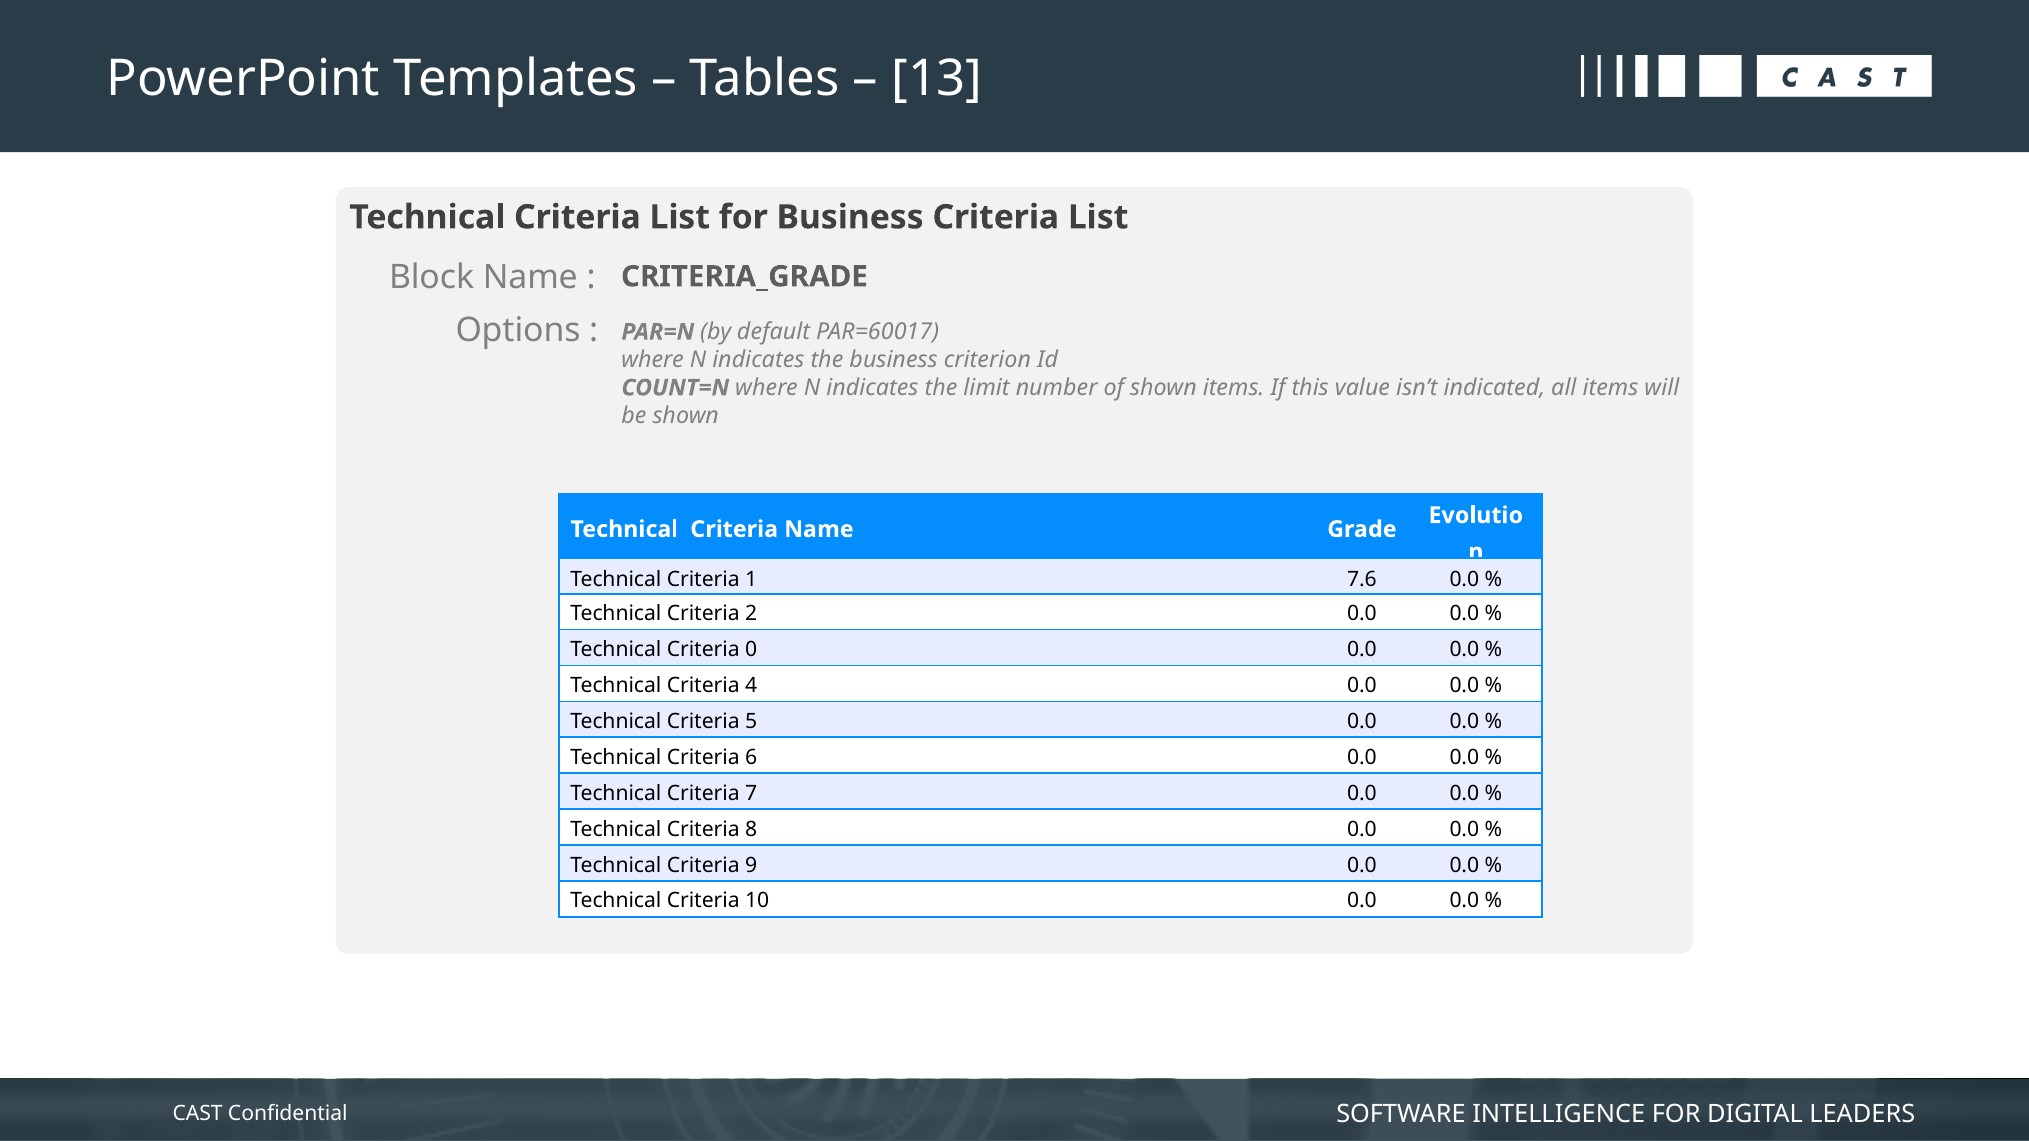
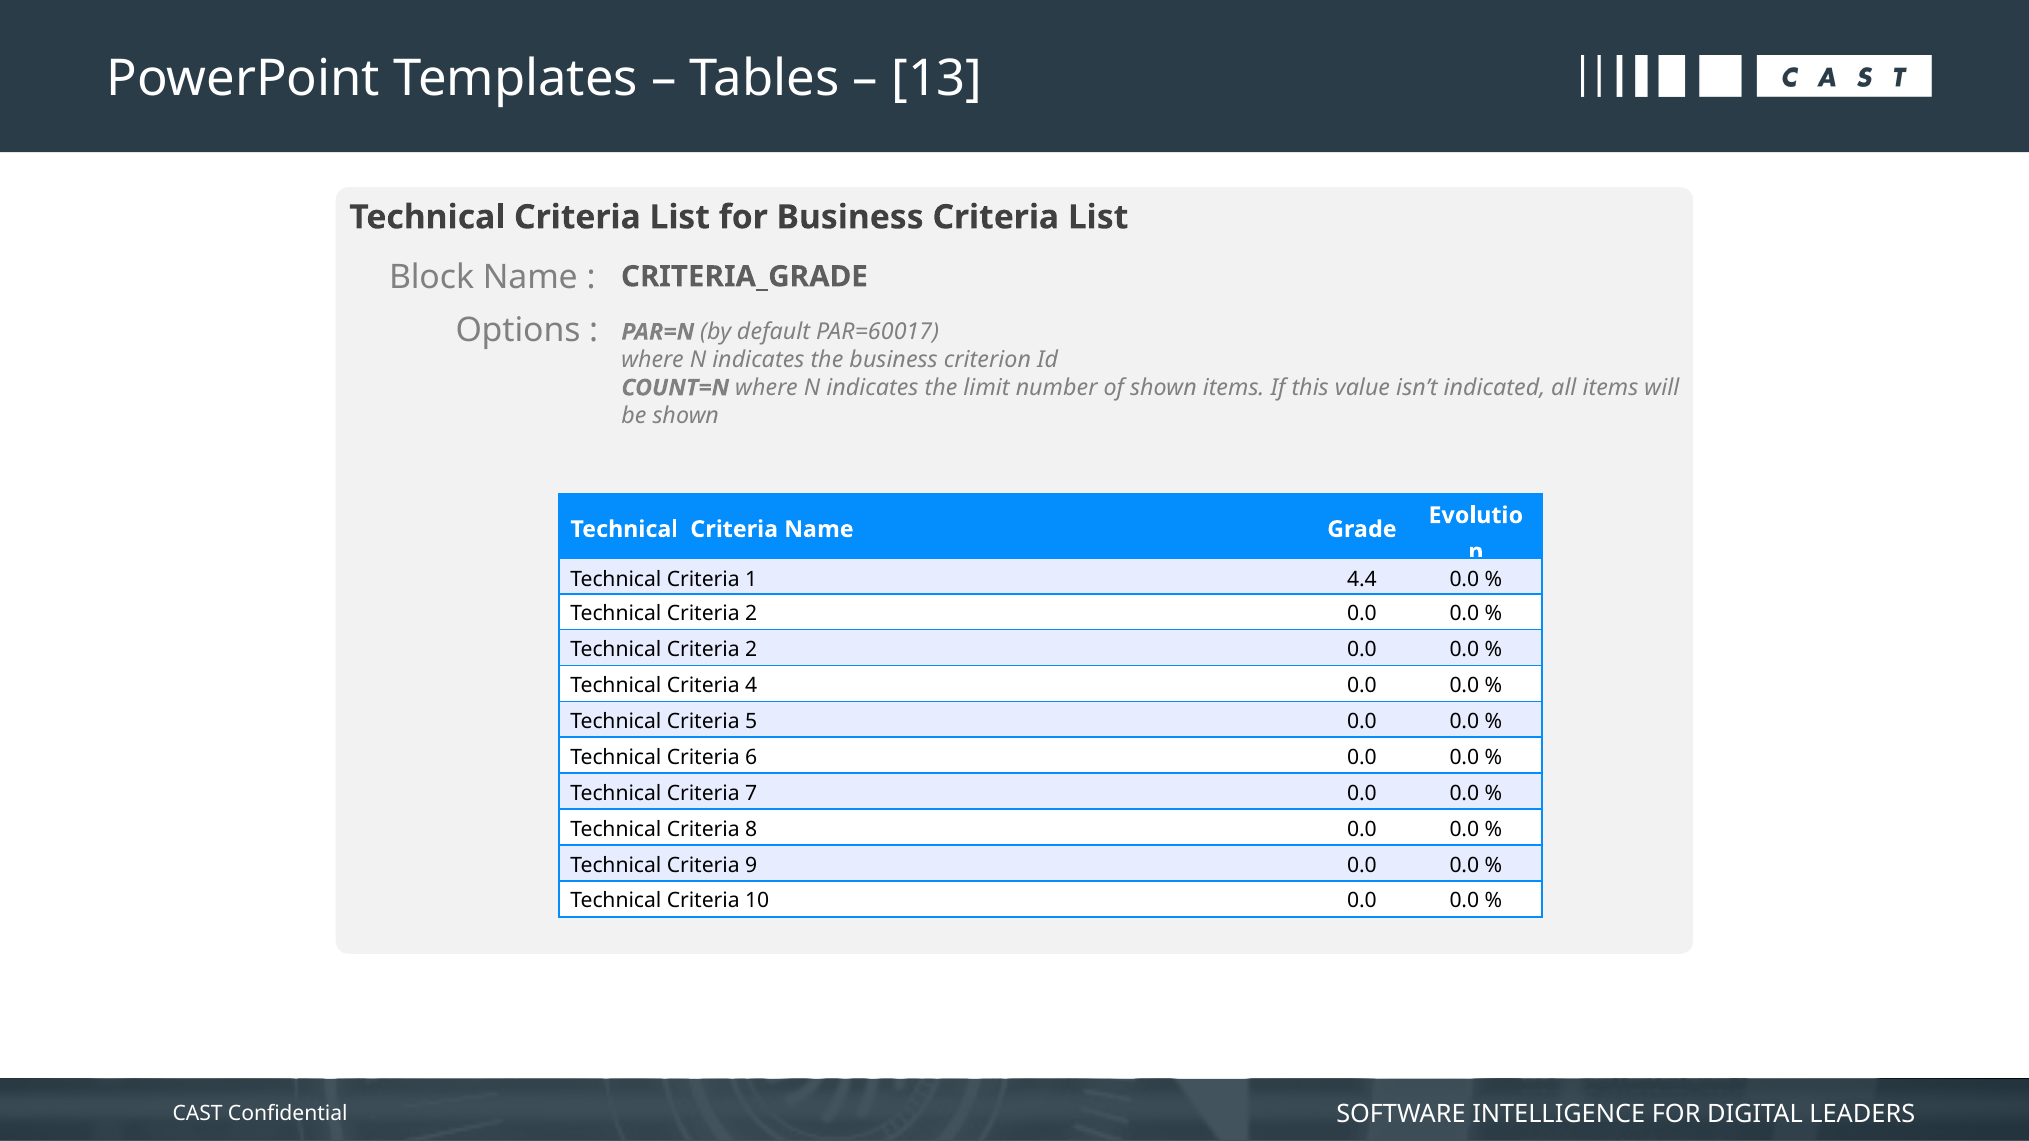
7.6: 7.6 -> 4.4
0 at (751, 650): 0 -> 2
